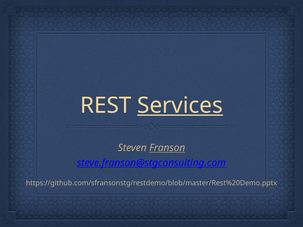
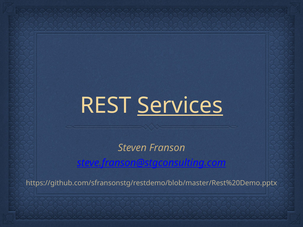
Franson underline: present -> none
